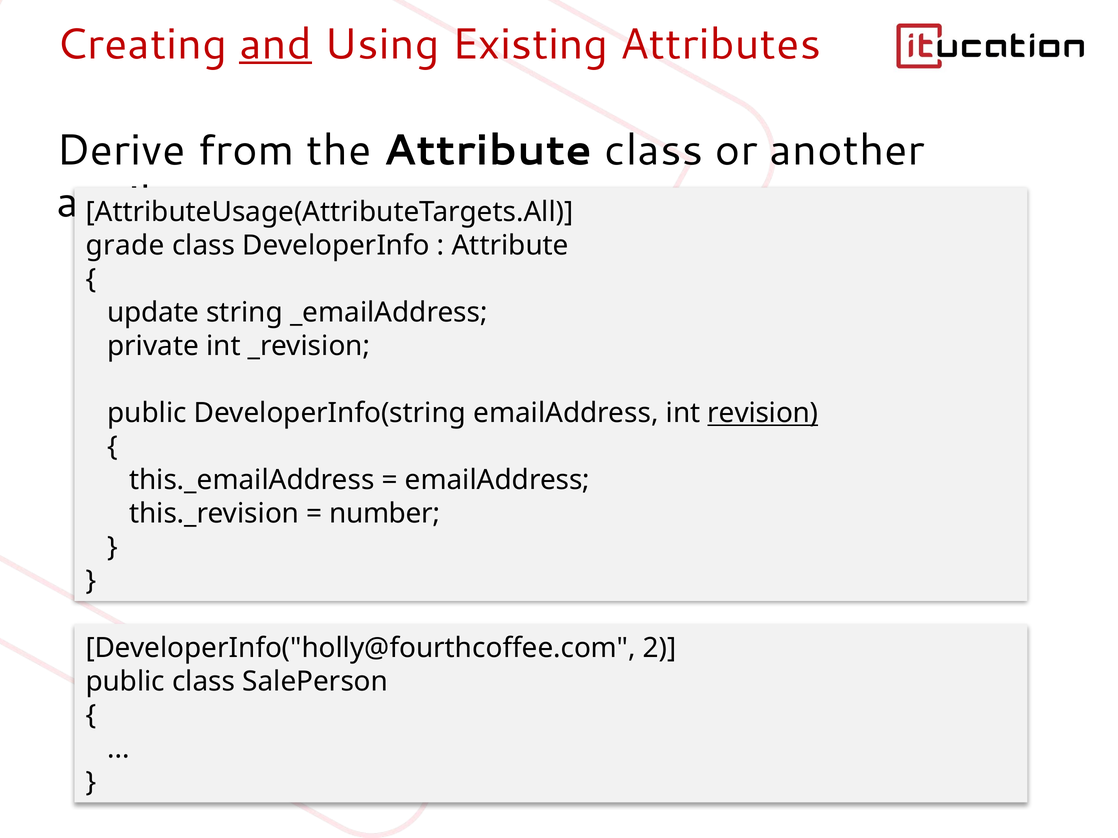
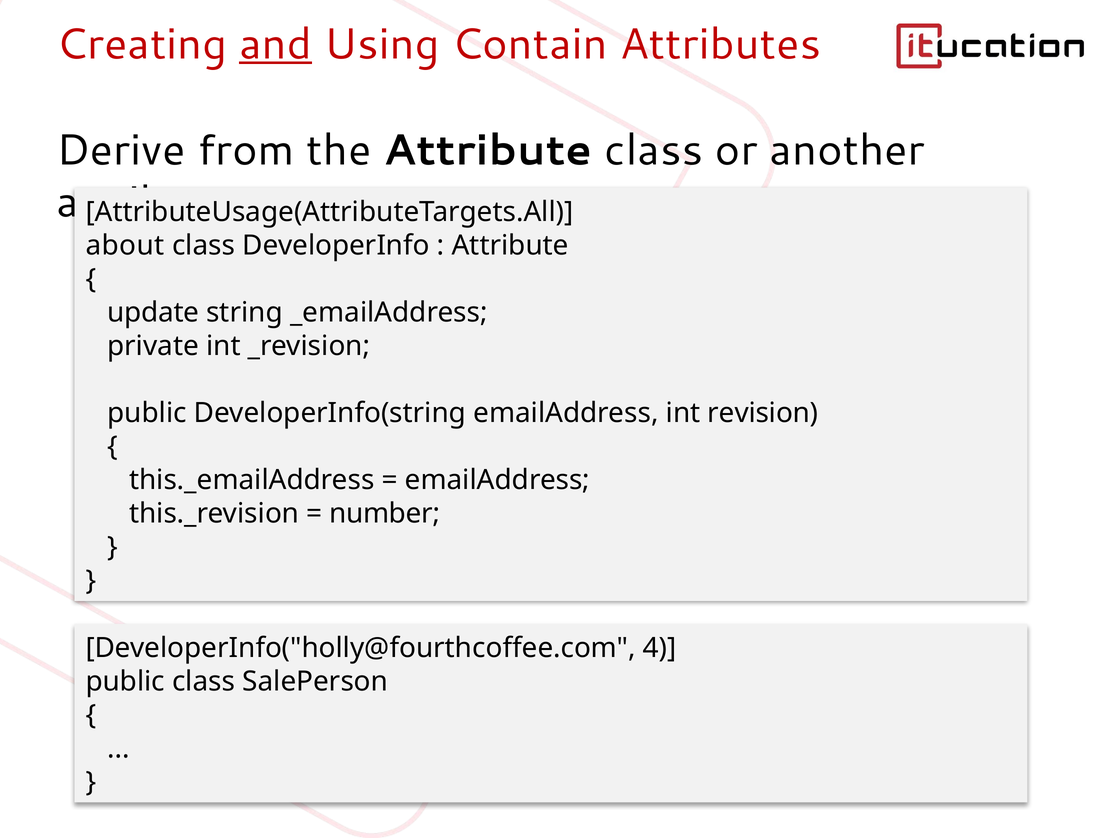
Existing: Existing -> Contain
grade: grade -> about
revision underline: present -> none
2: 2 -> 4
